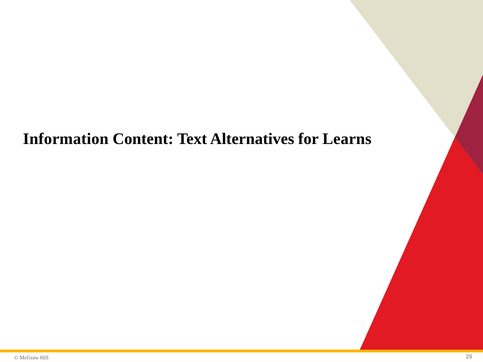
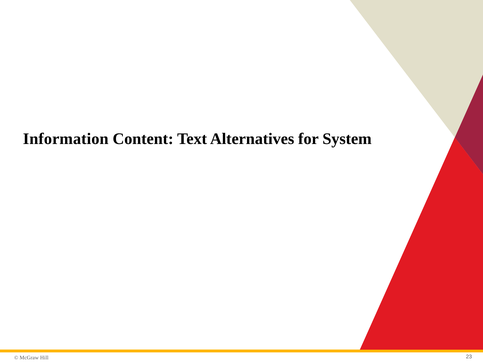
Learns: Learns -> System
